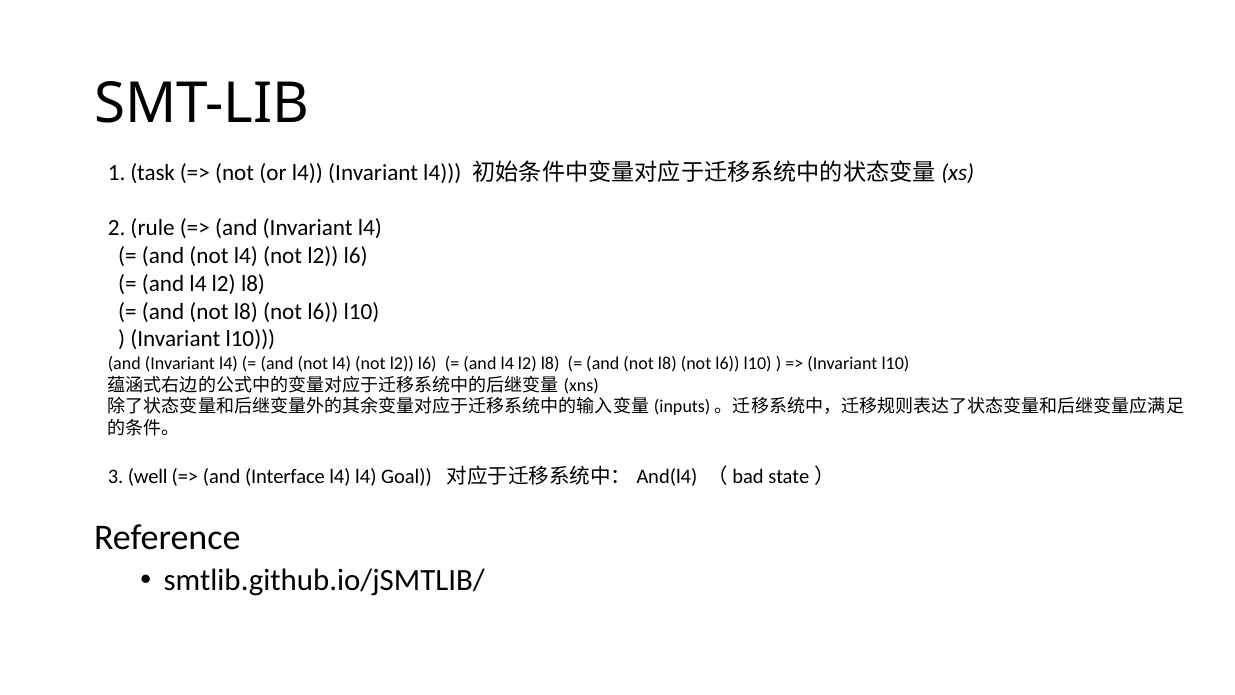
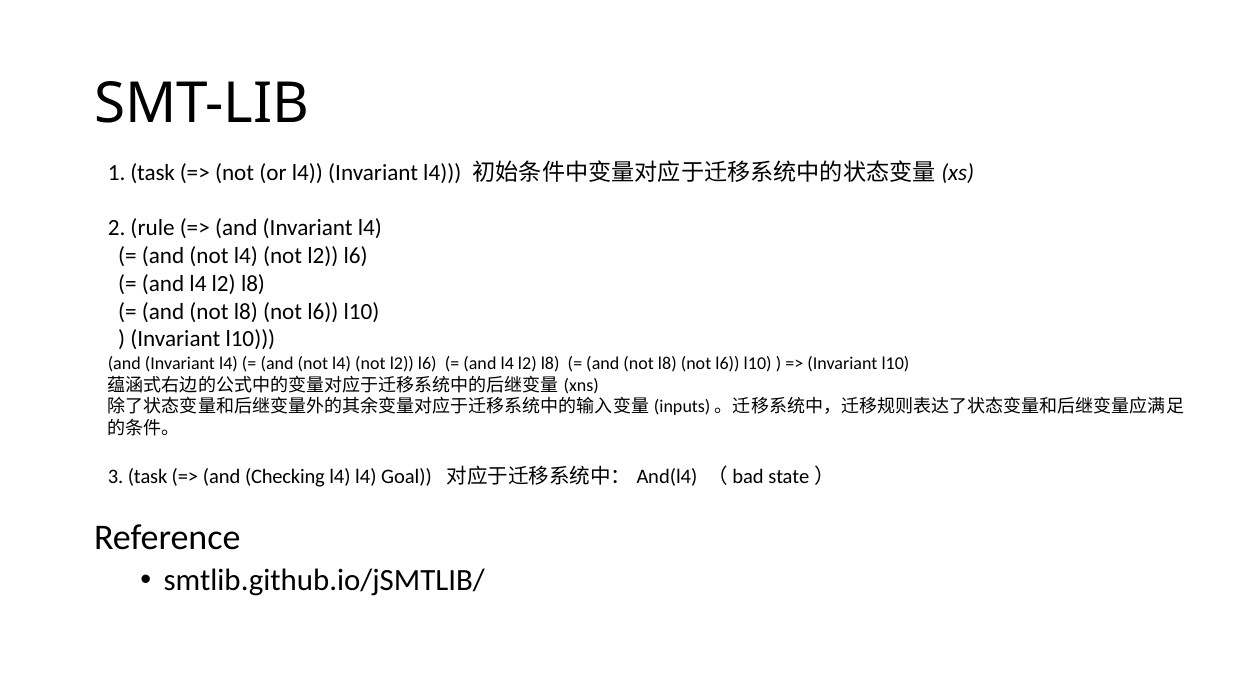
3 well: well -> task
Interface: Interface -> Checking
